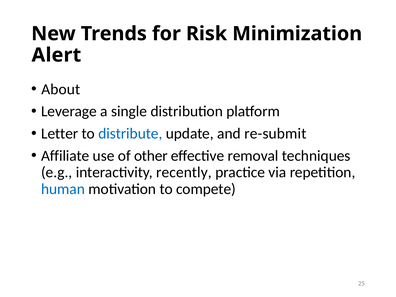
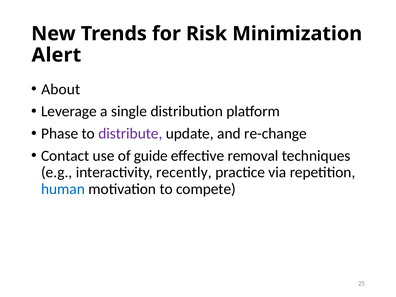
Letter: Letter -> Phase
distribute colour: blue -> purple
re-submit: re-submit -> re-change
Affiliate: Affiliate -> Contact
other: other -> guide
